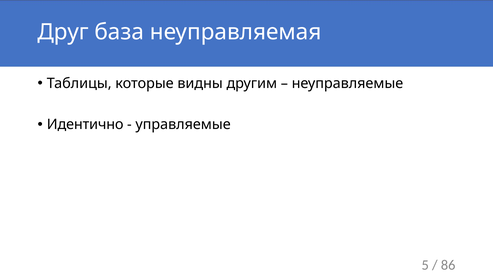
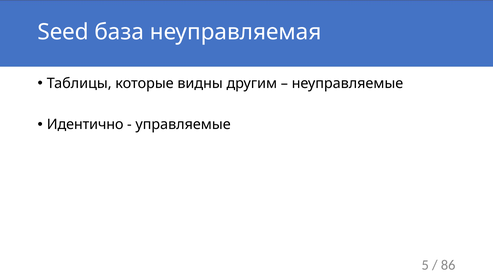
Друг: Друг -> Seed
